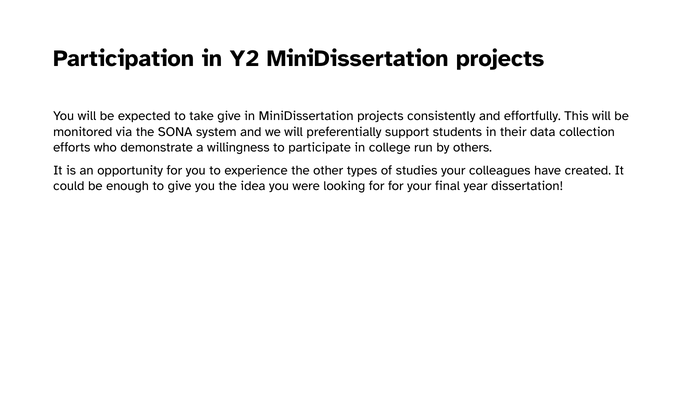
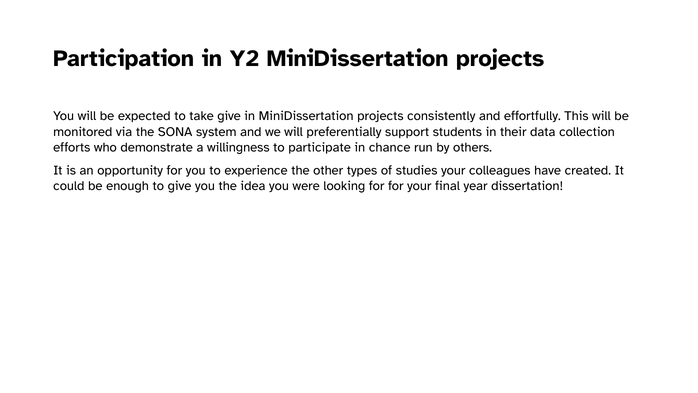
college: college -> chance
